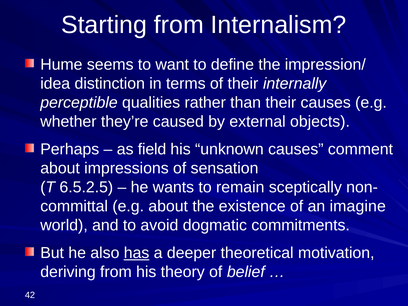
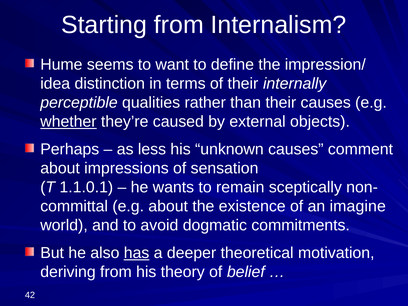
whether underline: none -> present
field: field -> less
6.5.2.5: 6.5.2.5 -> 1.1.0.1
